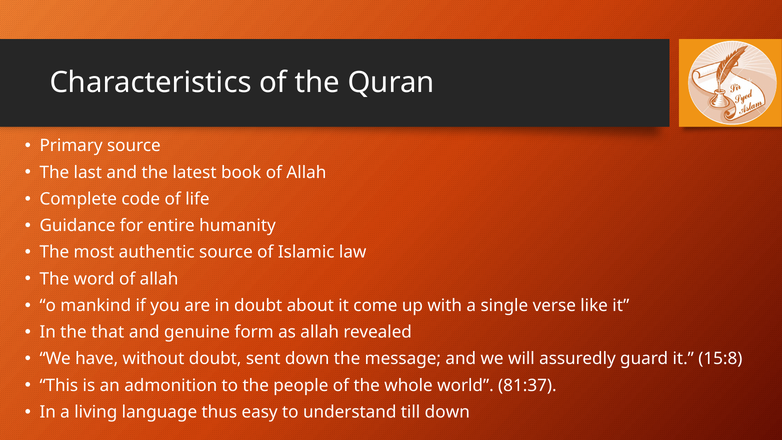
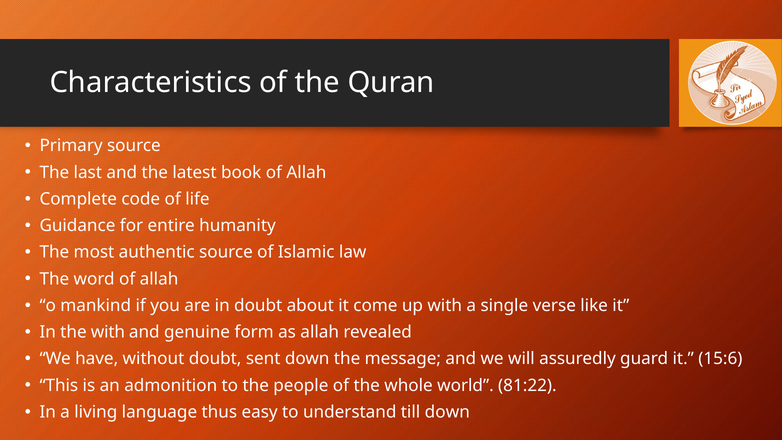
the that: that -> with
15:8: 15:8 -> 15:6
81:37: 81:37 -> 81:22
